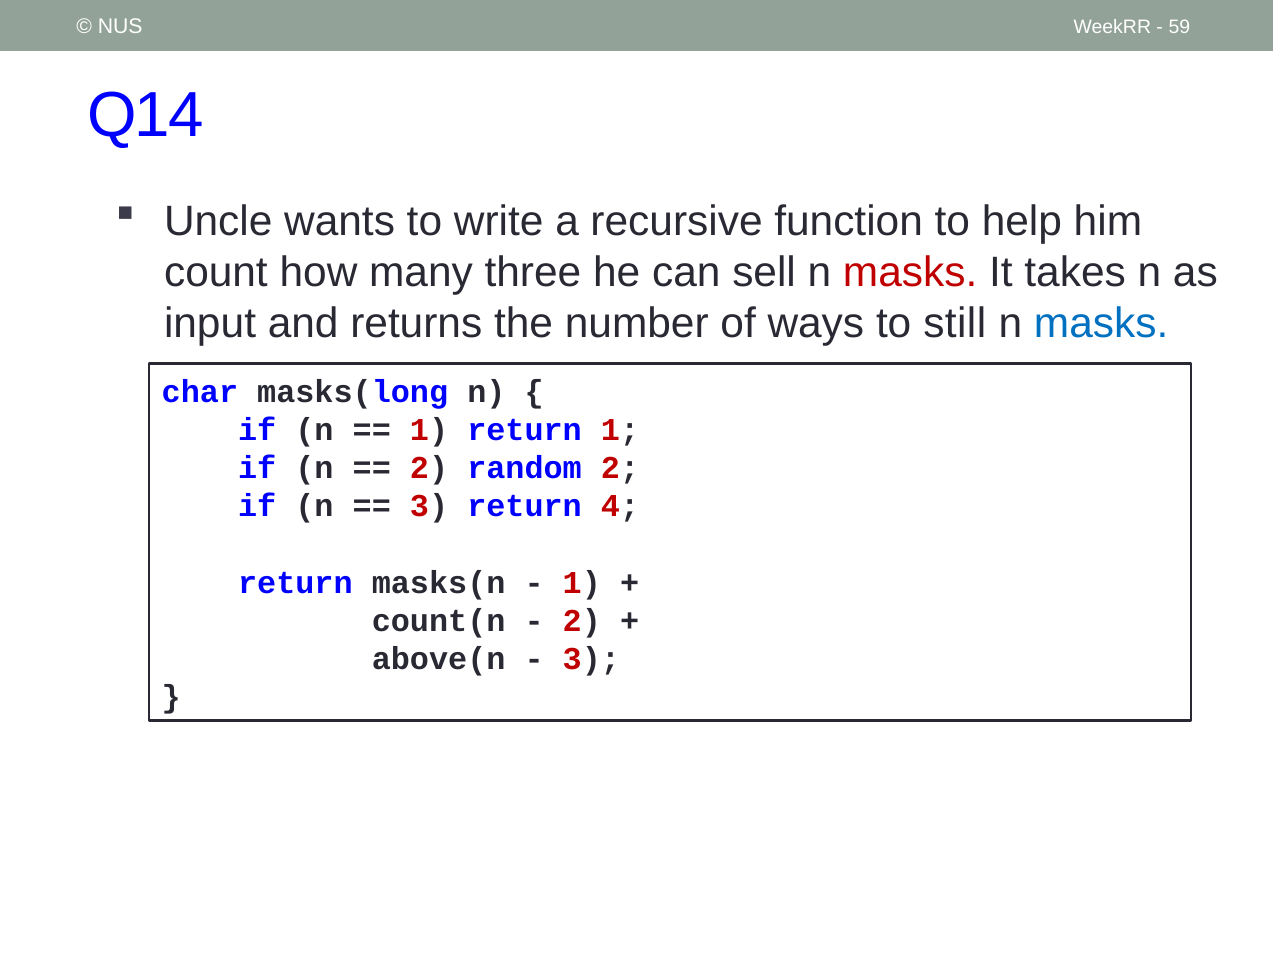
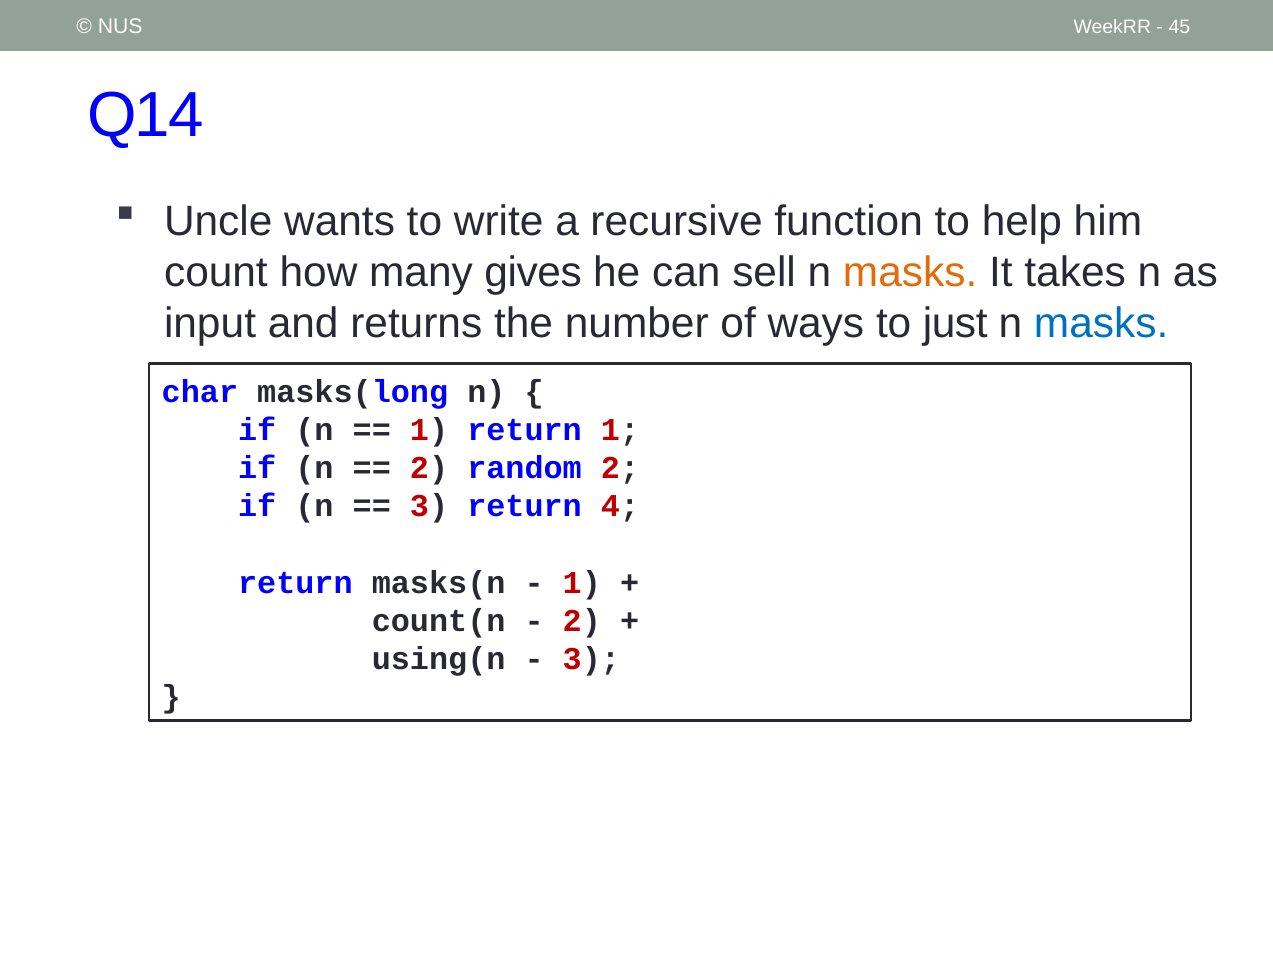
59: 59 -> 45
three: three -> gives
masks at (910, 272) colour: red -> orange
still: still -> just
above(n: above(n -> using(n
